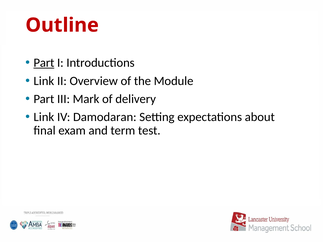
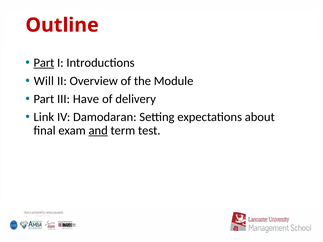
Link at (44, 81): Link -> Will
Mark: Mark -> Have
and underline: none -> present
